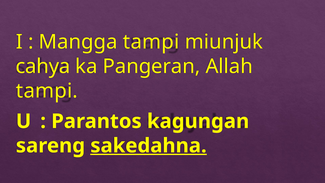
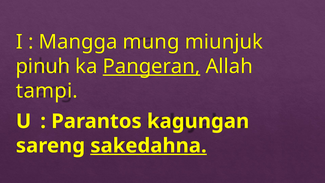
Mangga tampi: tampi -> mung
cahya: cahya -> pinuh
Pangeran underline: none -> present
